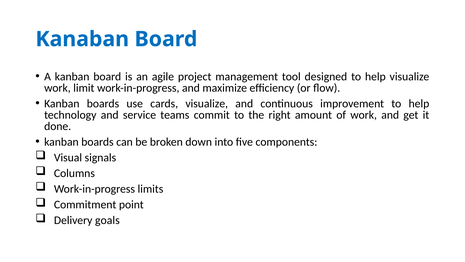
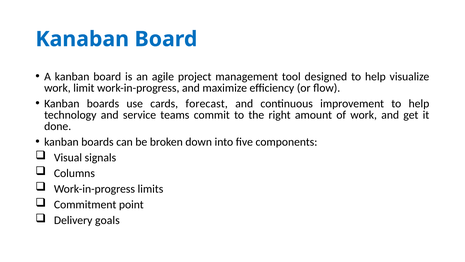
cards visualize: visualize -> forecast
